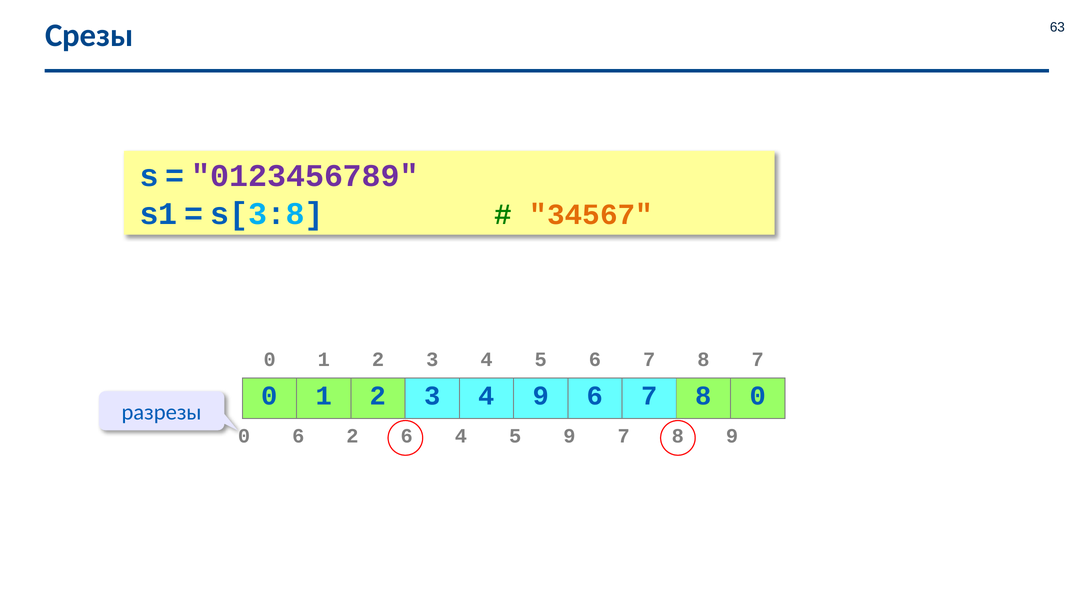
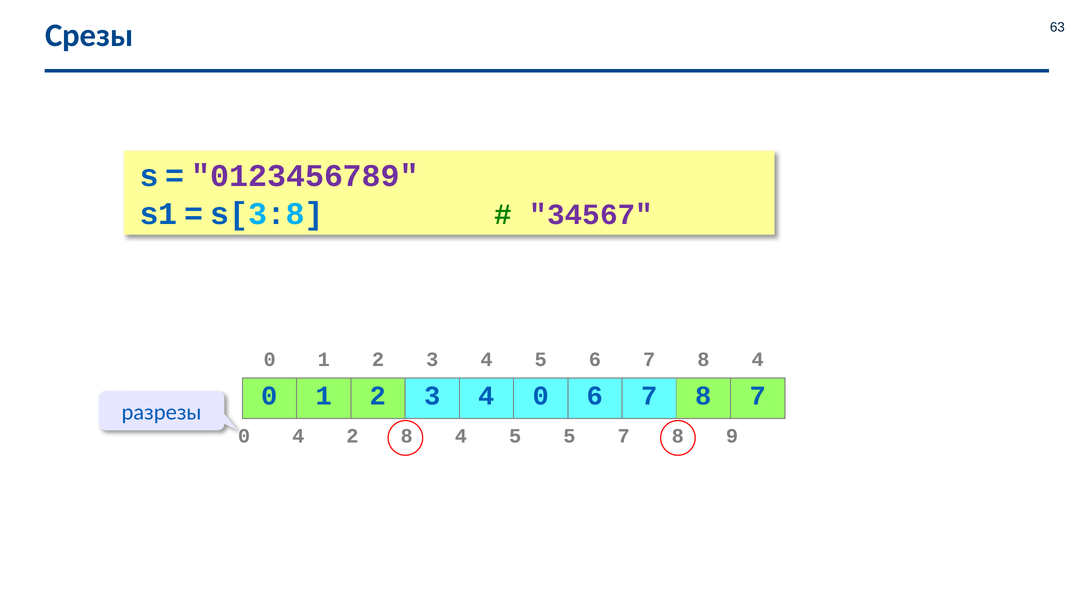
34567 colour: orange -> purple
7 8 7: 7 -> 4
3 4 9: 9 -> 0
8 0: 0 -> 7
0 6: 6 -> 4
2 6: 6 -> 8
5 9: 9 -> 5
